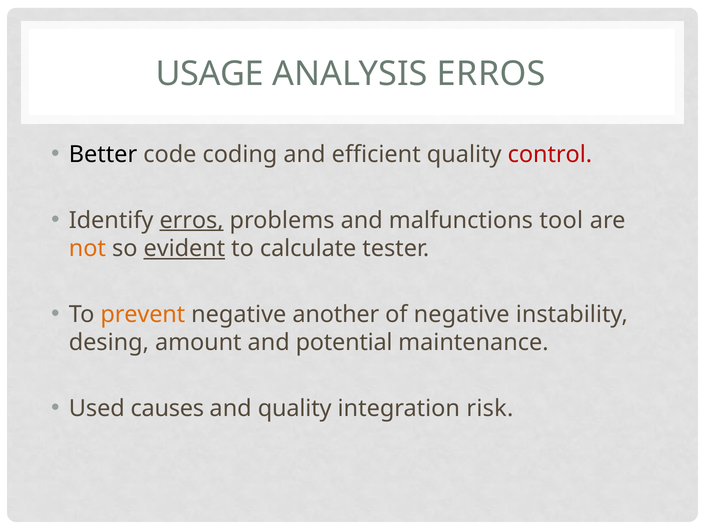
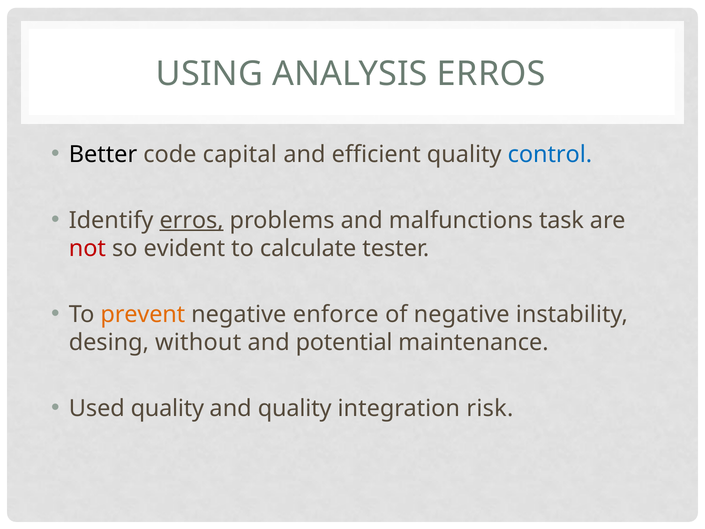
USAGE: USAGE -> USING
coding: coding -> capital
control colour: red -> blue
tool: tool -> task
not colour: orange -> red
evident underline: present -> none
another: another -> enforce
amount: amount -> without
Used causes: causes -> quality
